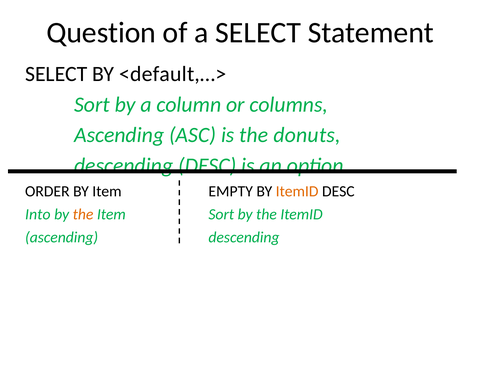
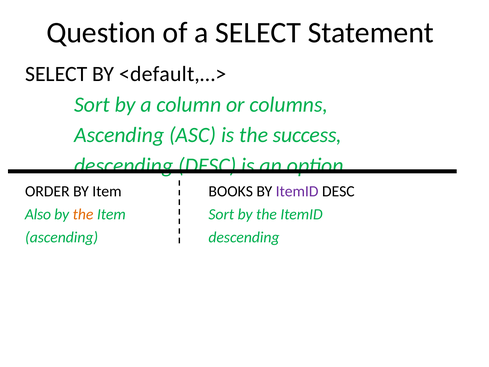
donuts: donuts -> success
EMPTY: EMPTY -> BOOKS
ItemID at (297, 191) colour: orange -> purple
Into: Into -> Also
